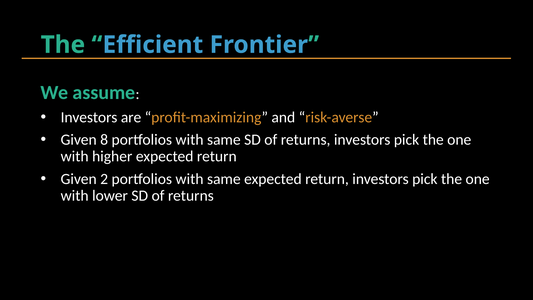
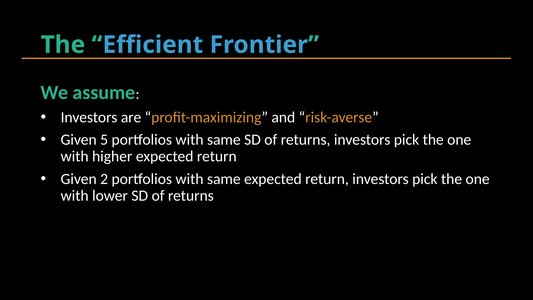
8: 8 -> 5
